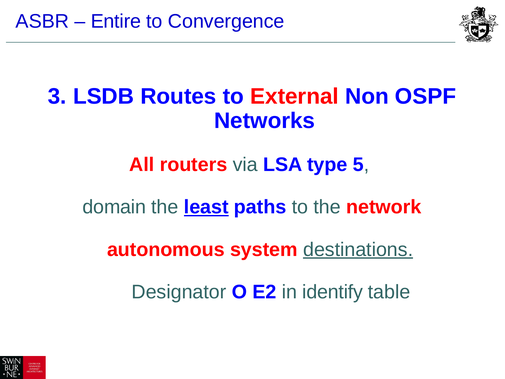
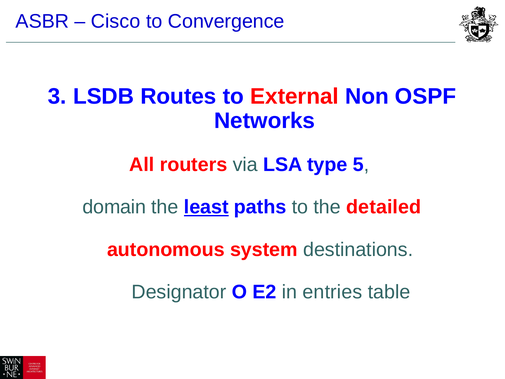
Entire: Entire -> Cisco
network: network -> detailed
destinations underline: present -> none
identify: identify -> entries
